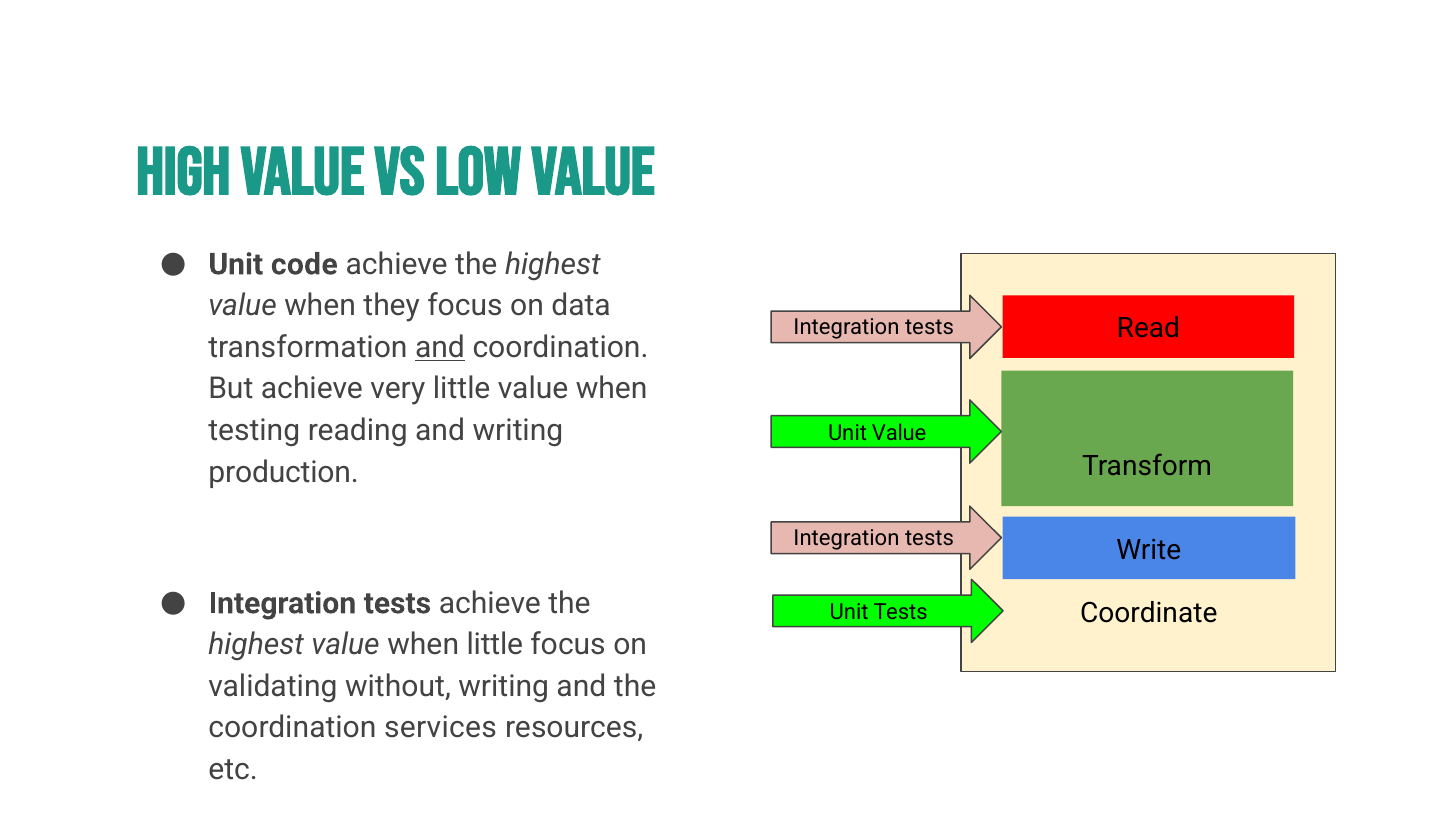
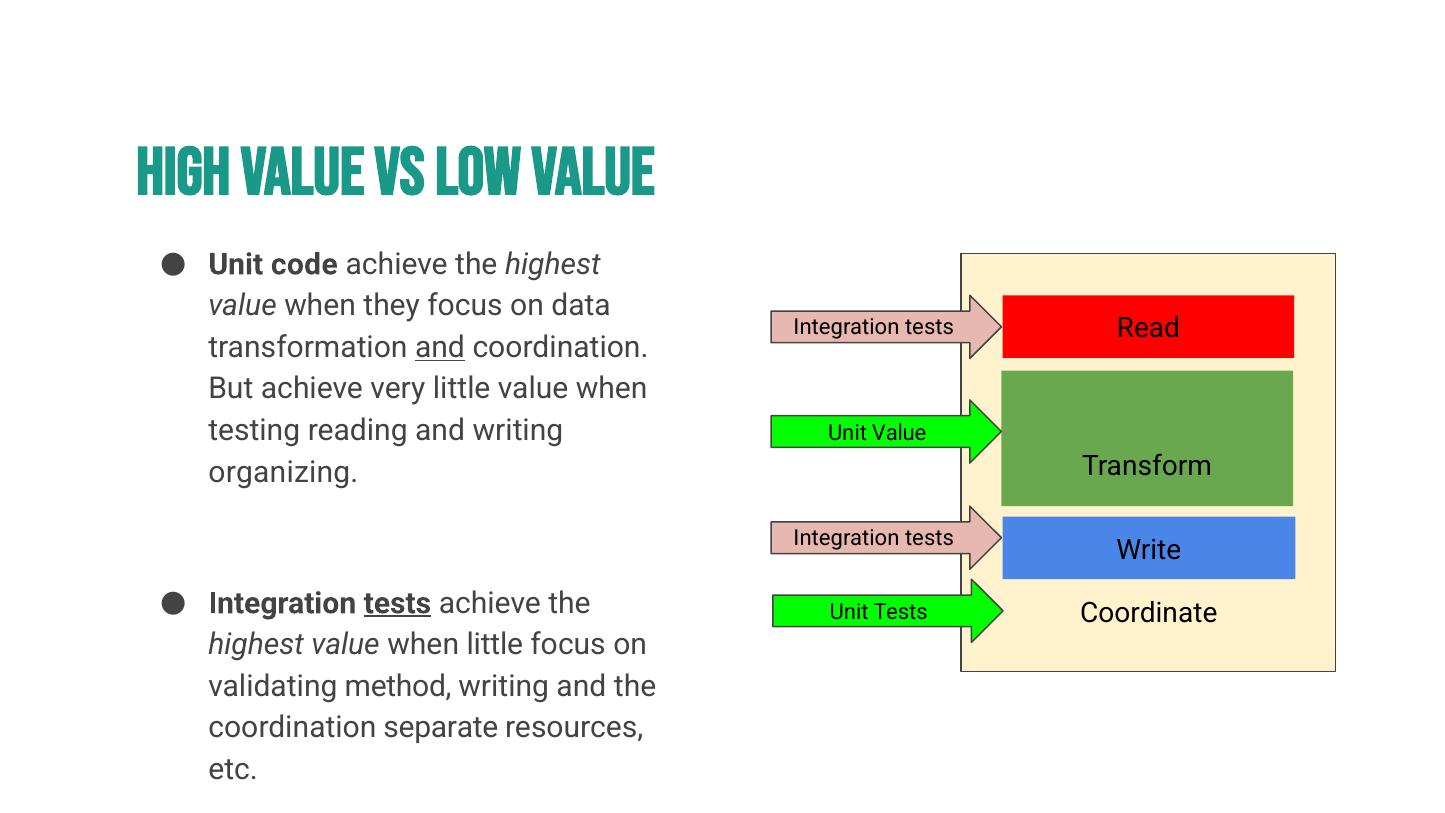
production: production -> organizing
tests at (397, 603) underline: none -> present
without: without -> method
services: services -> separate
